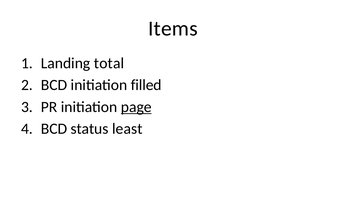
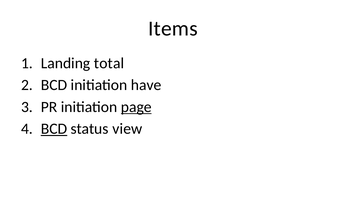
filled: filled -> have
BCD at (54, 129) underline: none -> present
least: least -> view
